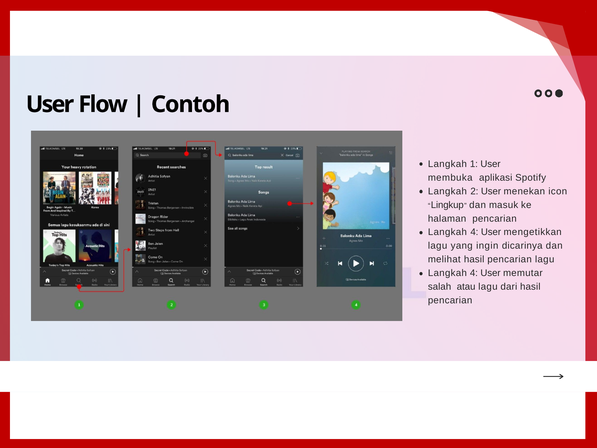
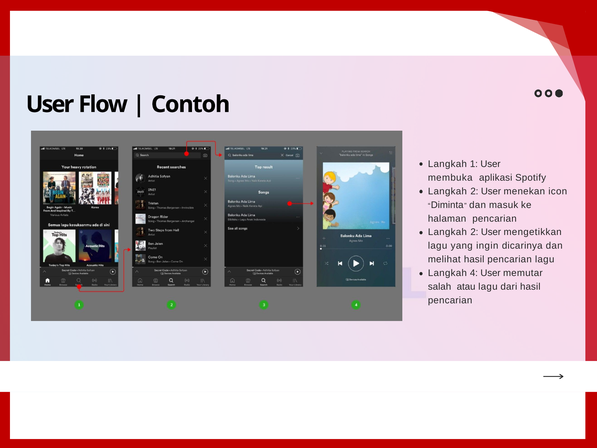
Lingkup: Lingkup -> Diminta
4 at (474, 232): 4 -> 2
